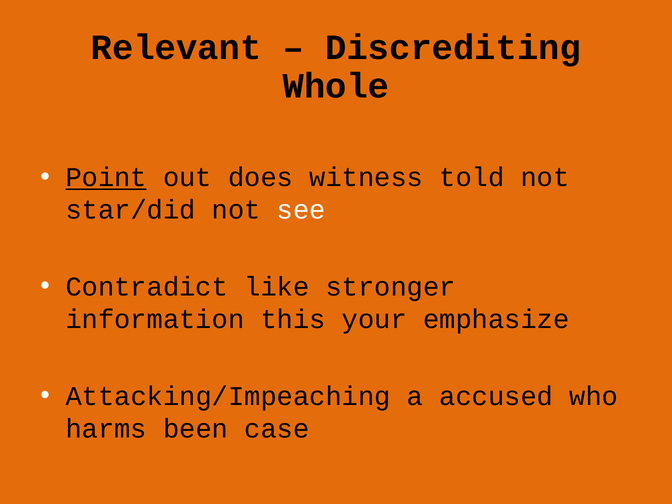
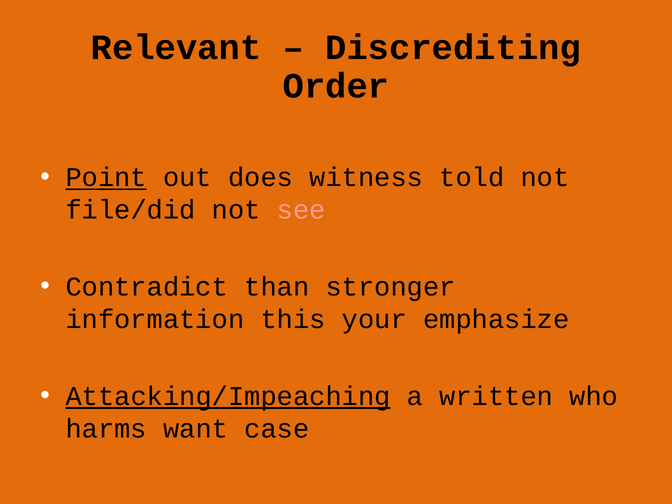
Whole: Whole -> Order
star/did: star/did -> file/did
see colour: white -> pink
like: like -> than
Attacking/Impeaching underline: none -> present
accused: accused -> written
been: been -> want
